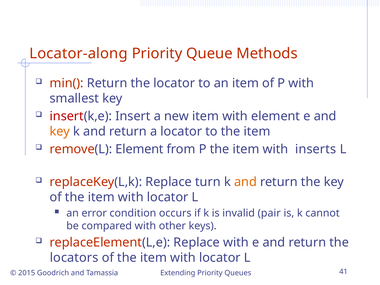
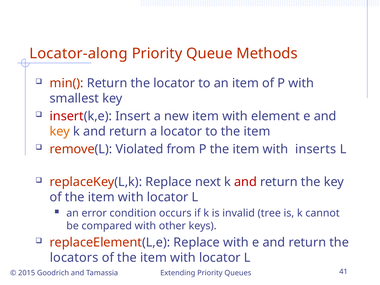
remove(L Element: Element -> Violated
turn: turn -> next
and at (245, 182) colour: orange -> red
pair: pair -> tree
